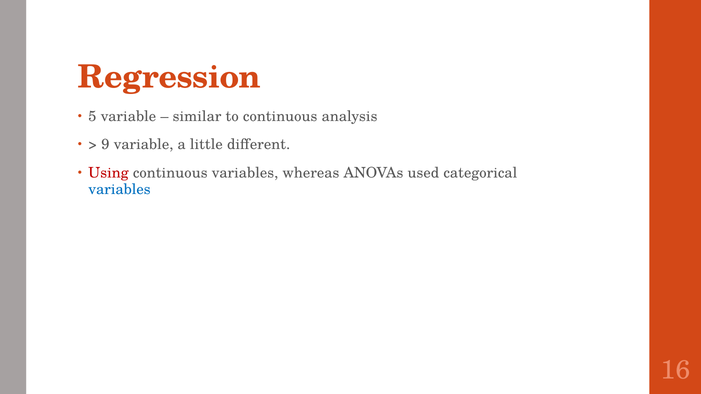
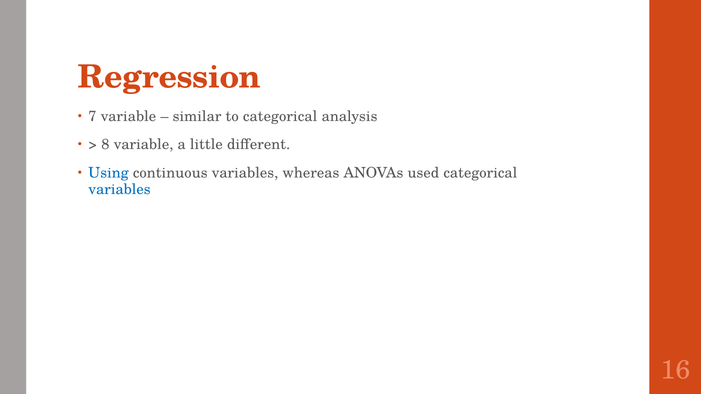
5: 5 -> 7
to continuous: continuous -> categorical
9: 9 -> 8
Using colour: red -> blue
